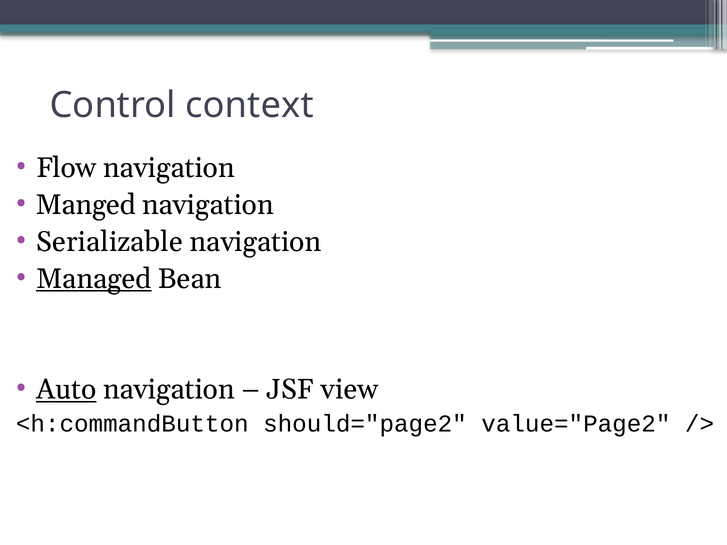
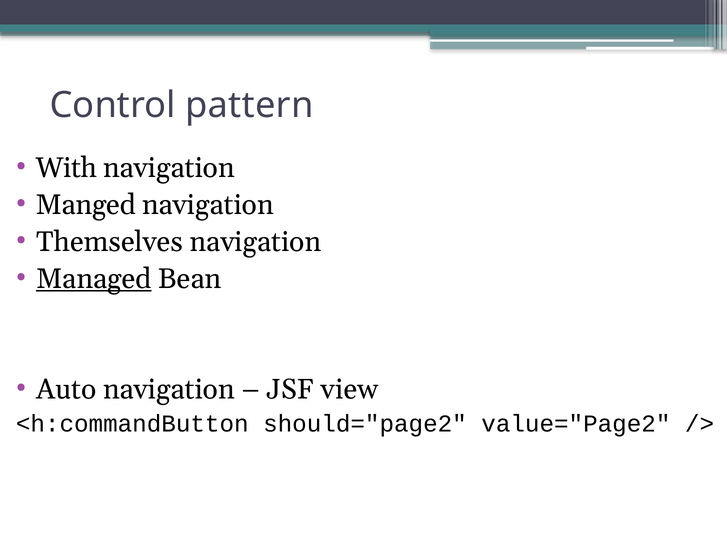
context: context -> pattern
Flow: Flow -> With
Serializable: Serializable -> Themselves
Auto underline: present -> none
